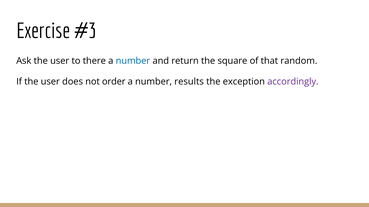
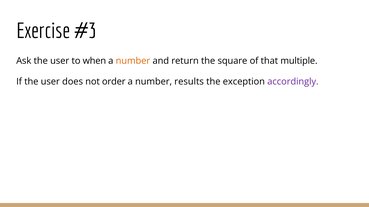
there: there -> when
number at (133, 61) colour: blue -> orange
random: random -> multiple
